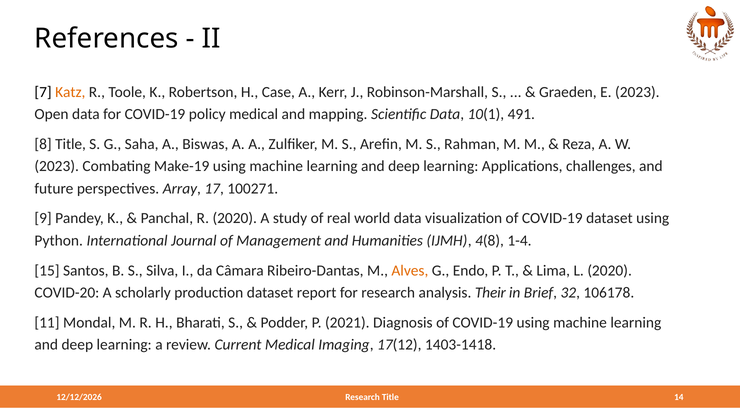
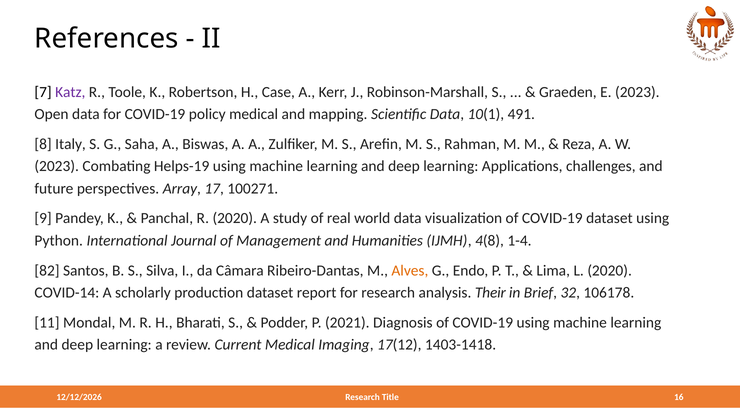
Katz colour: orange -> purple
8 Title: Title -> Italy
Make-19: Make-19 -> Helps-19
15: 15 -> 82
COVID-20: COVID-20 -> COVID-14
14: 14 -> 16
